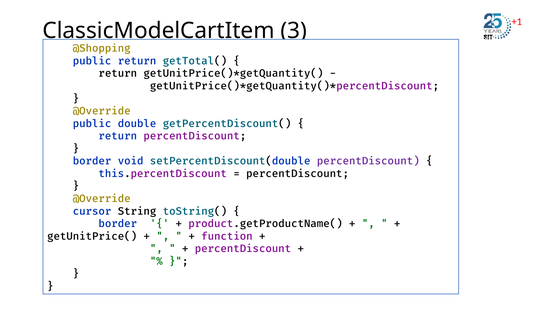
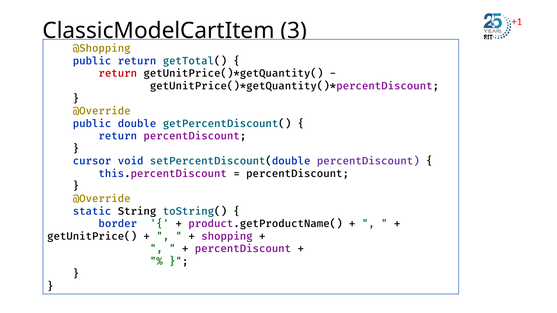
return at (118, 74) colour: black -> red
border at (92, 161): border -> cursor
cursor: cursor -> static
function: function -> shopping
